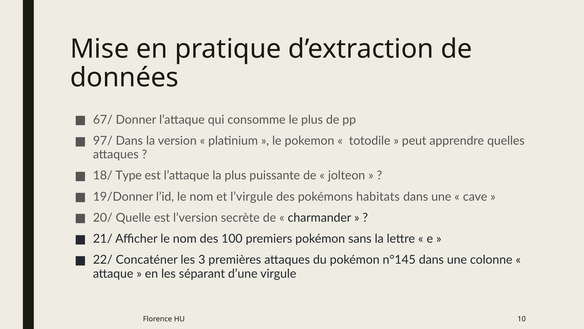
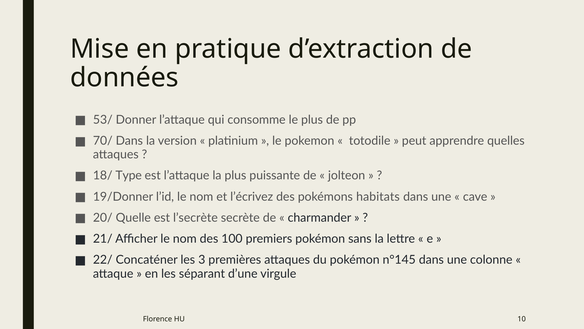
67/: 67/ -> 53/
97/: 97/ -> 70/
l’virgule: l’virgule -> l’écrivez
l’version: l’version -> l’secrète
